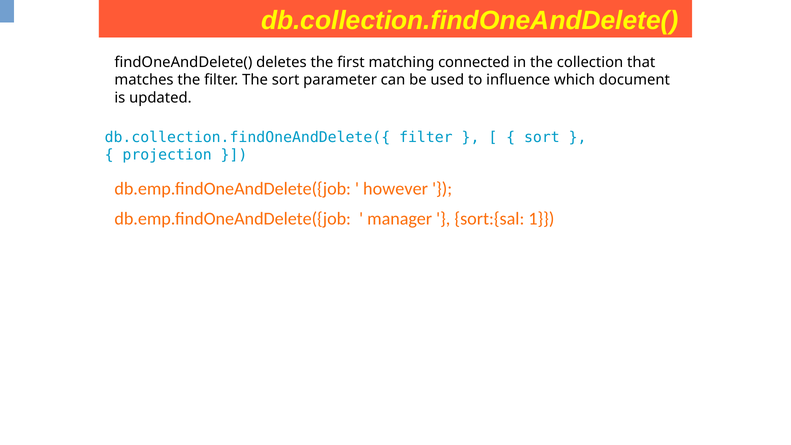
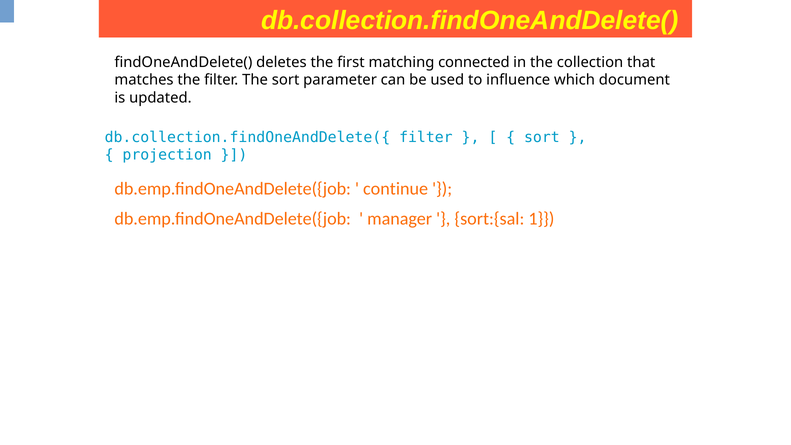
however: however -> continue
